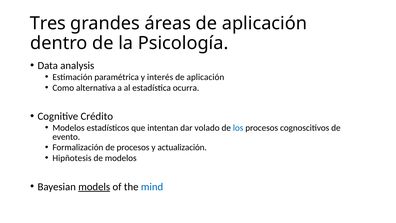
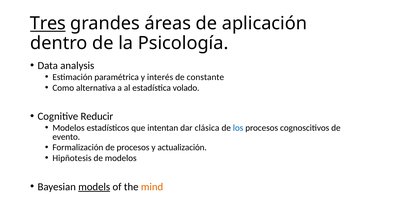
Tres underline: none -> present
aplicación at (205, 77): aplicación -> constante
ocurra: ocurra -> volado
Crédito: Crédito -> Reducir
volado: volado -> clásica
mind colour: blue -> orange
